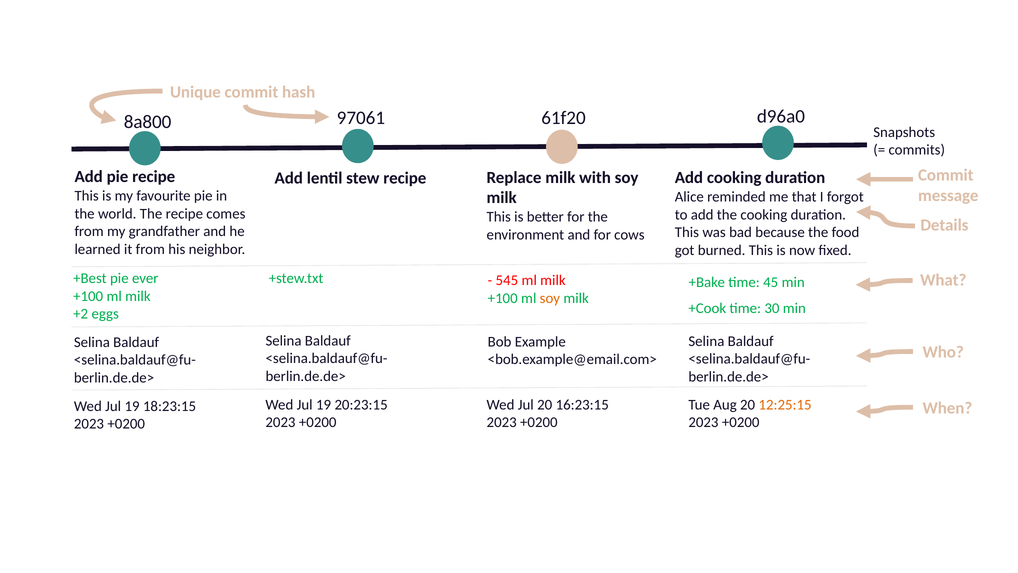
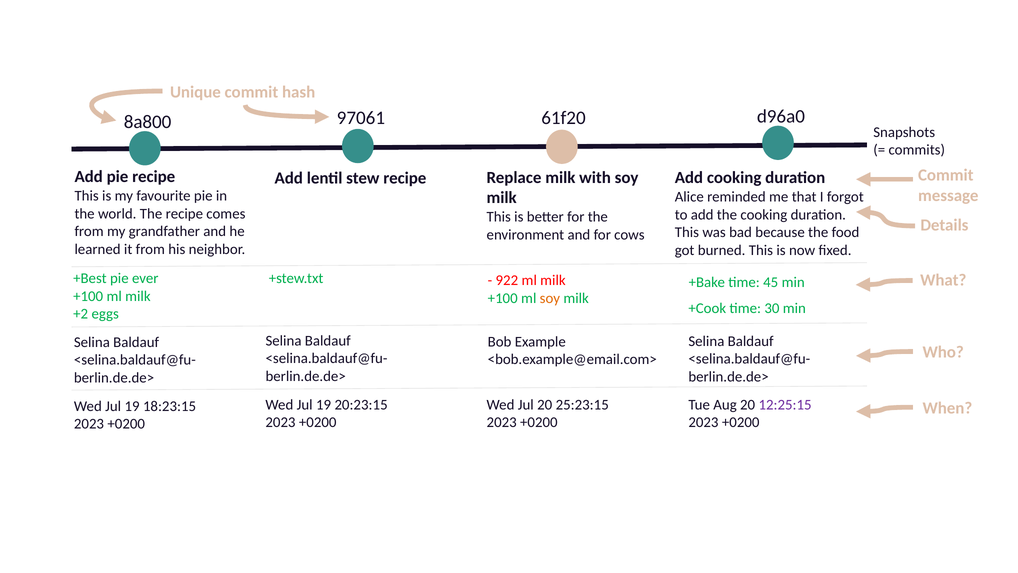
545: 545 -> 922
16:23:15: 16:23:15 -> 25:23:15
12:25:15 colour: orange -> purple
